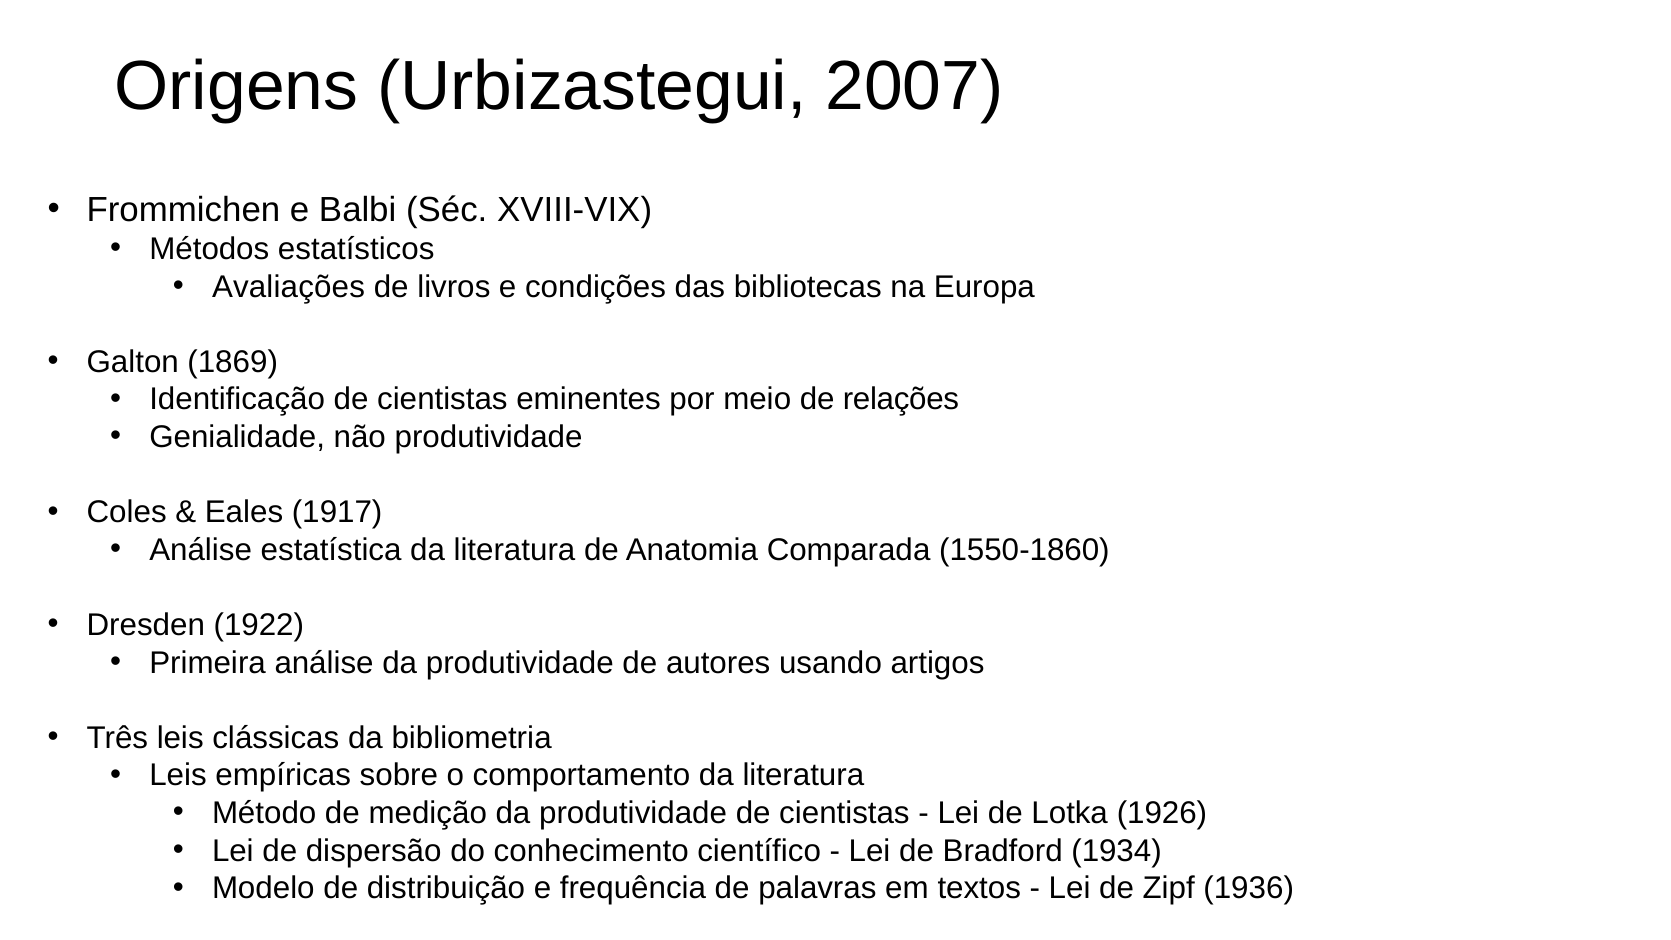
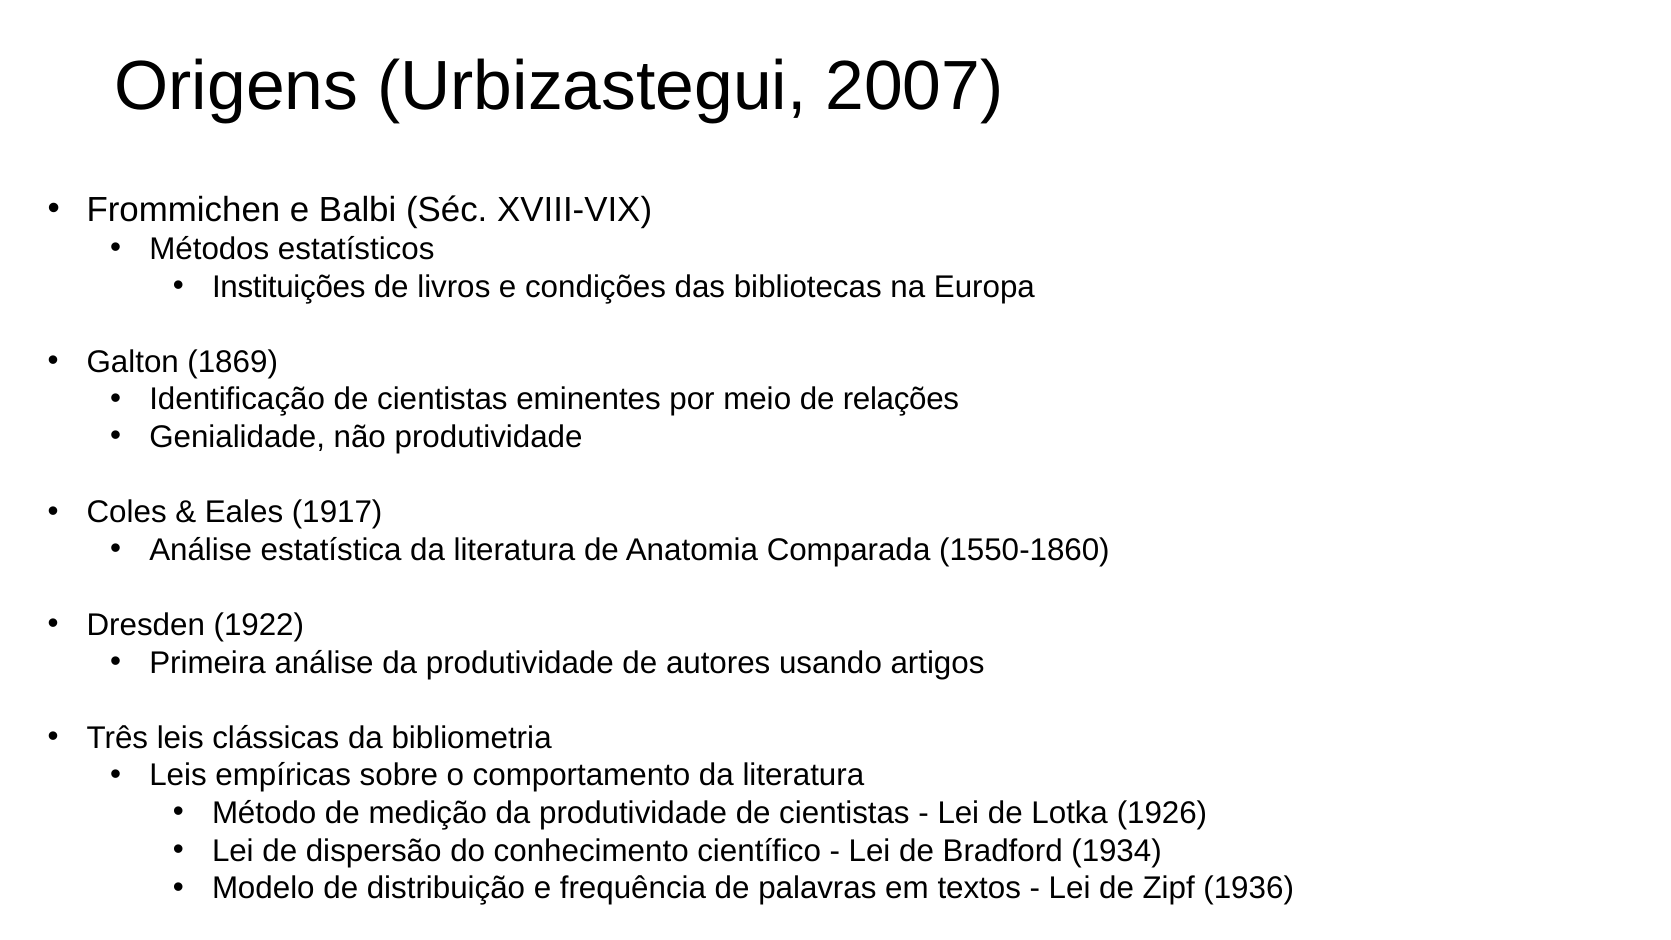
Avaliações: Avaliações -> Instituições
